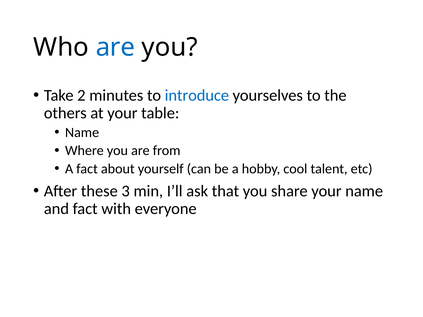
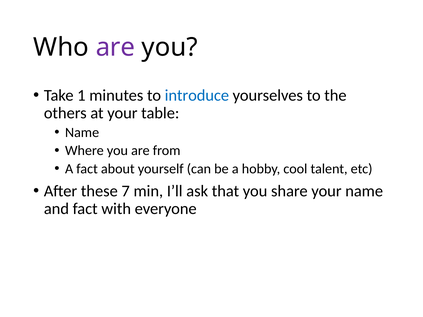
are at (115, 47) colour: blue -> purple
2: 2 -> 1
3: 3 -> 7
